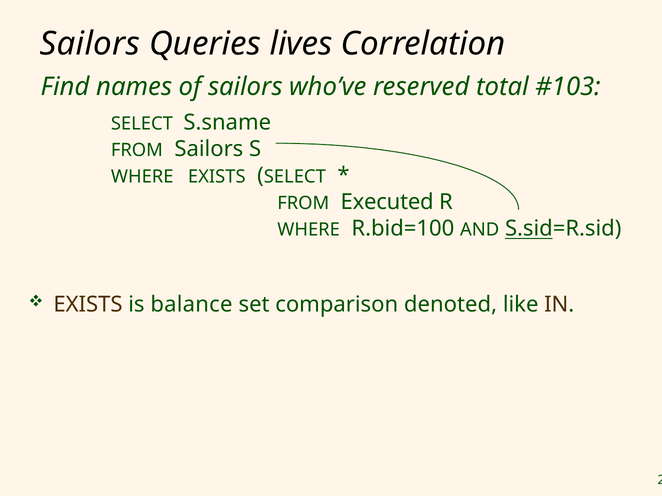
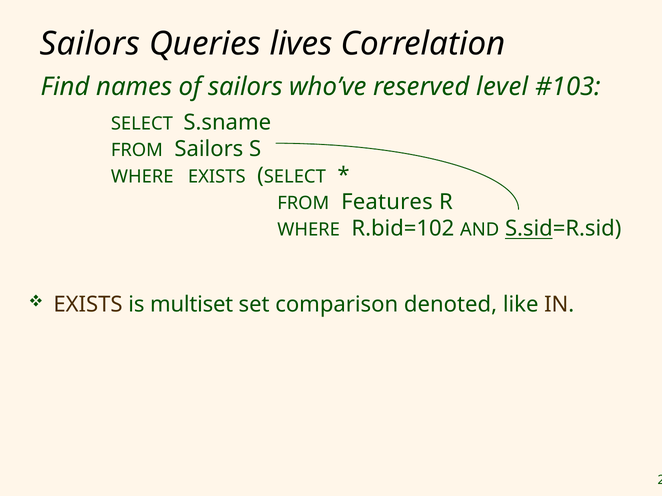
total: total -> level
Executed: Executed -> Features
R.bid=100: R.bid=100 -> R.bid=102
balance: balance -> multiset
